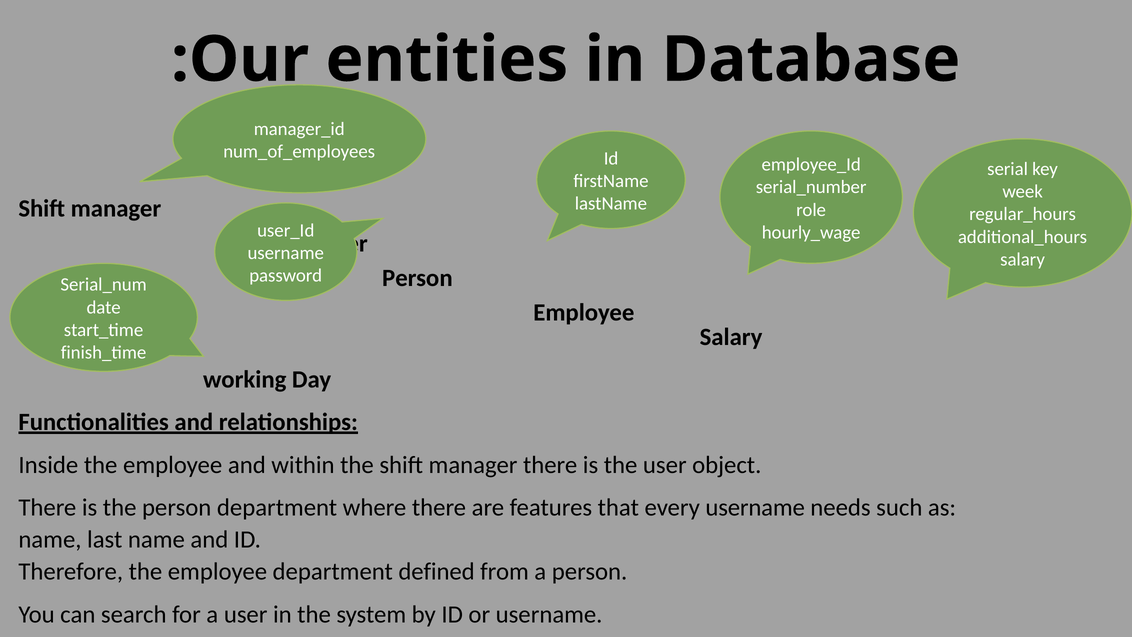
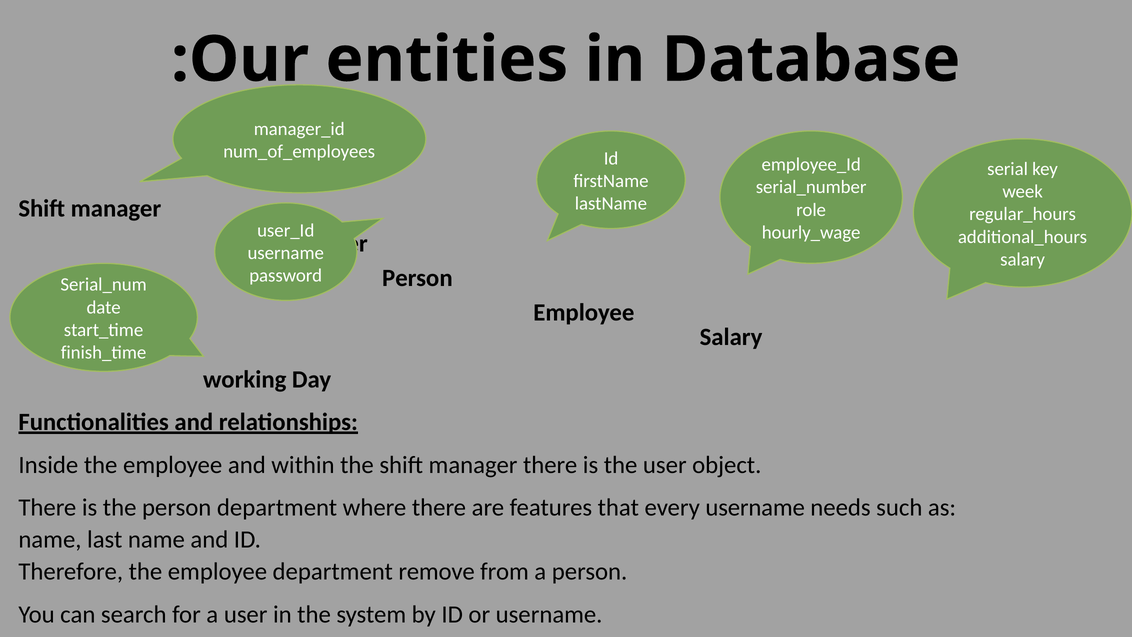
defined: defined -> remove
